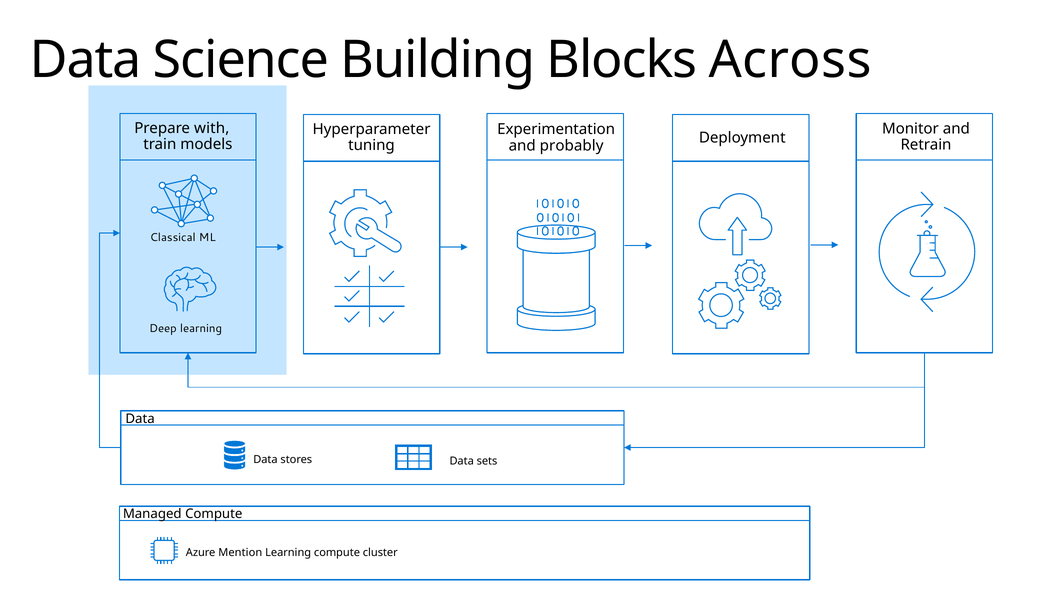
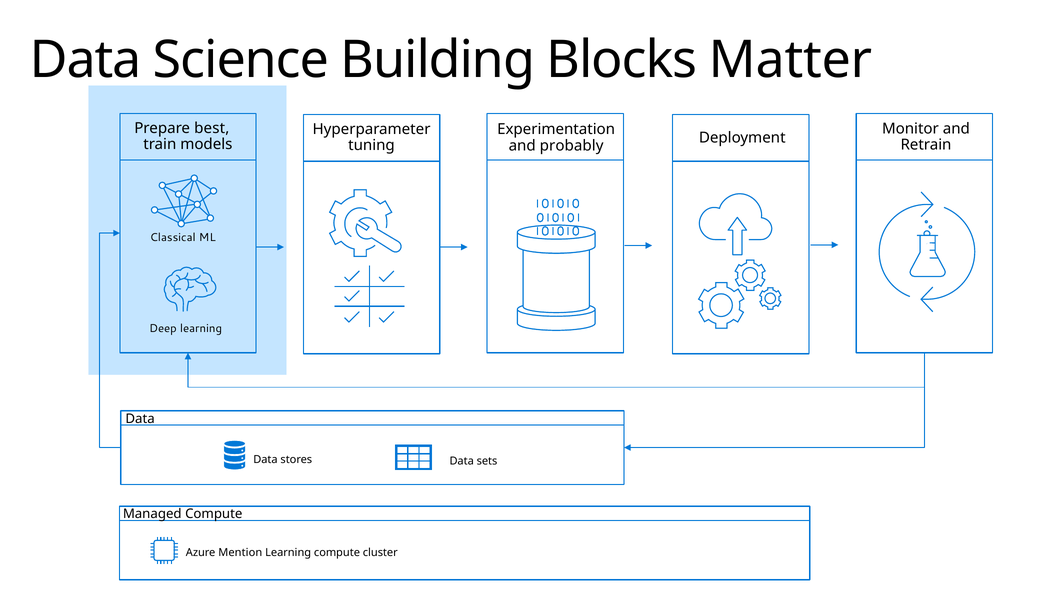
Across: Across -> Matter
with: with -> best
